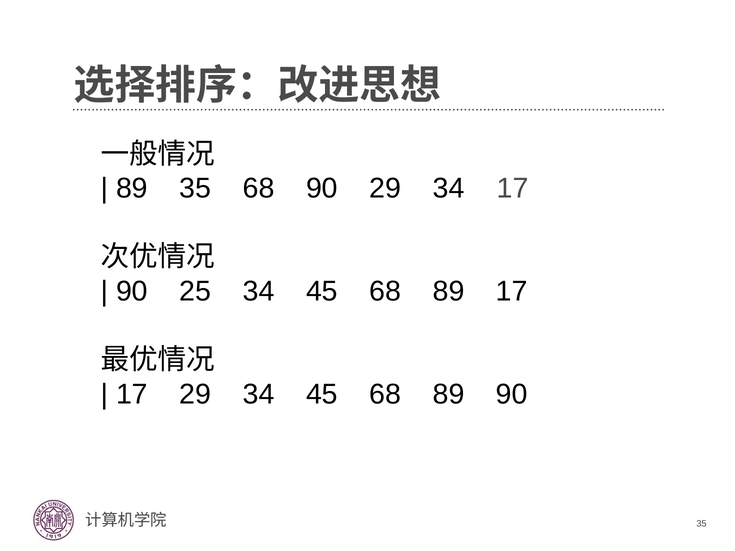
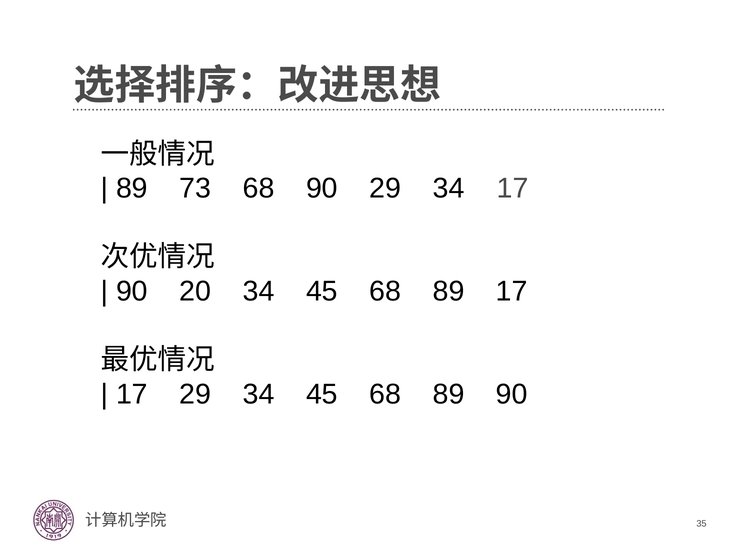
89 35: 35 -> 73
25: 25 -> 20
